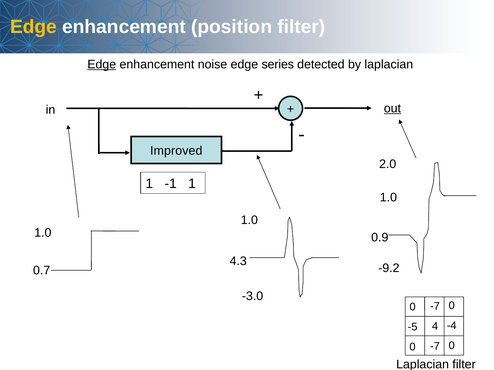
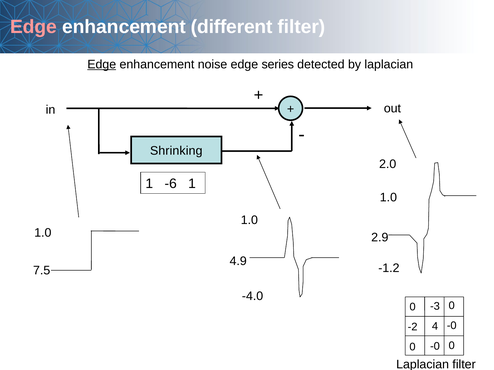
Edge at (34, 27) colour: yellow -> pink
position: position -> different
out underline: present -> none
Improved: Improved -> Shrinking
-1: -1 -> -6
0.9: 0.9 -> 2.9
4.3: 4.3 -> 4.9
-9.2: -9.2 -> -1.2
0.7: 0.7 -> 7.5
-3.0: -3.0 -> -4.0
-7 at (435, 307): -7 -> -3
-4 at (452, 326): -4 -> -0
-5: -5 -> -2
-7 at (435, 347): -7 -> -0
